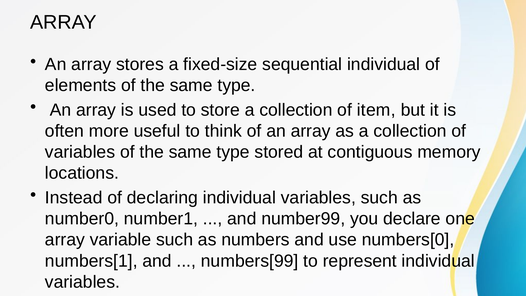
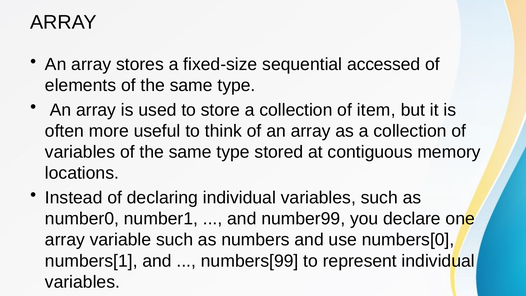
sequential individual: individual -> accessed
